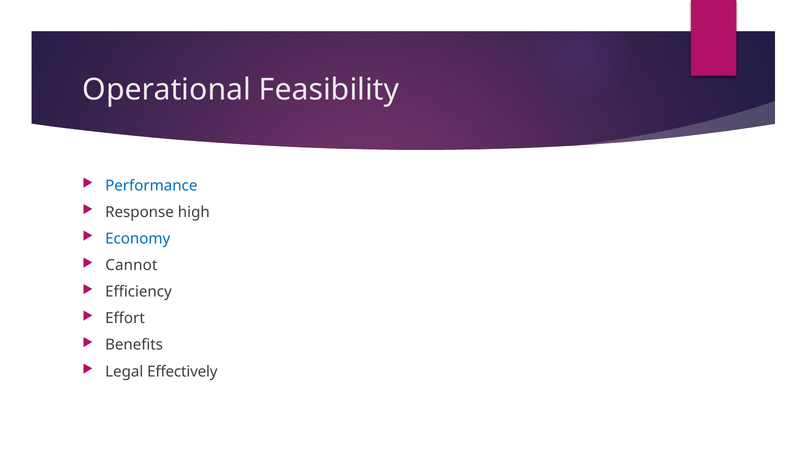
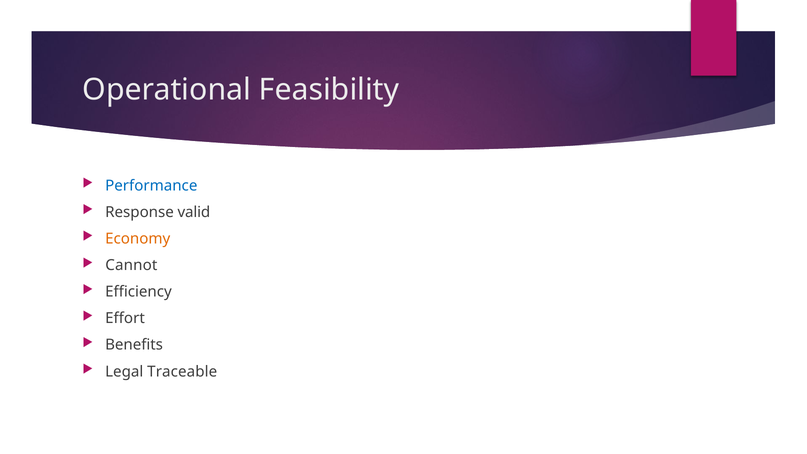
high: high -> valid
Economy colour: blue -> orange
Effectively: Effectively -> Traceable
